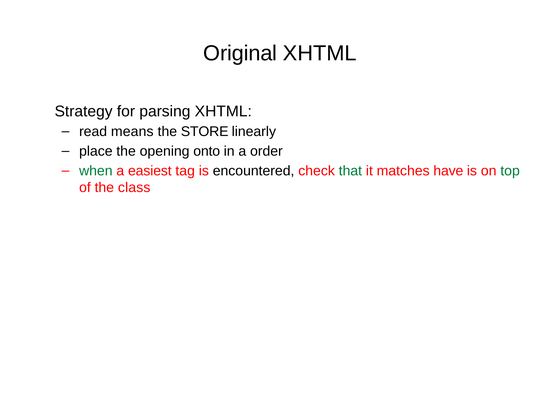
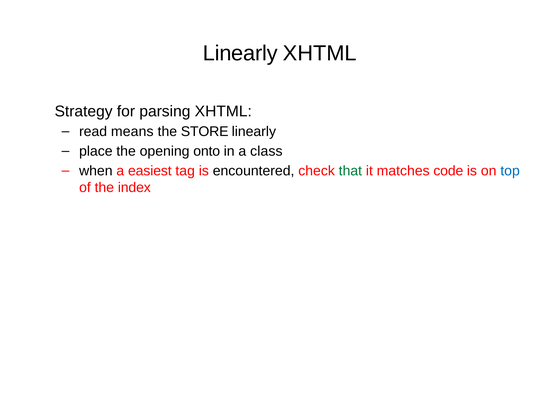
Original at (240, 53): Original -> Linearly
order: order -> class
when colour: green -> black
have: have -> code
top colour: green -> blue
class: class -> index
